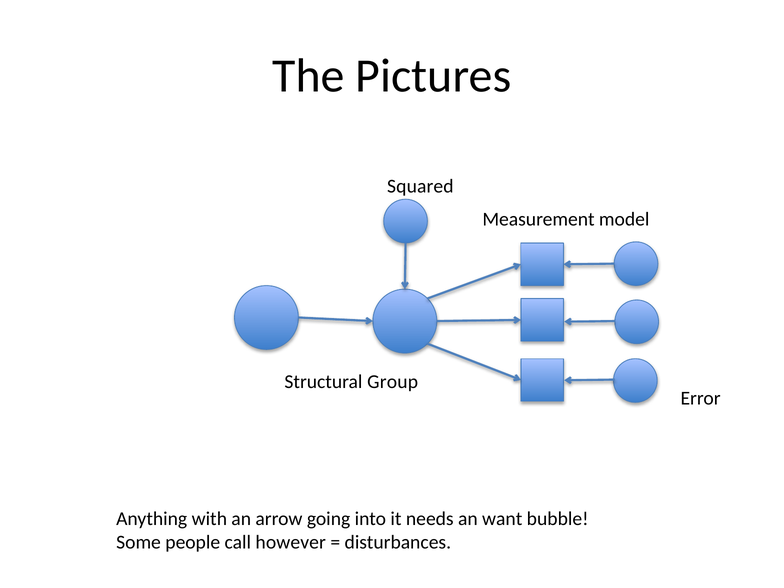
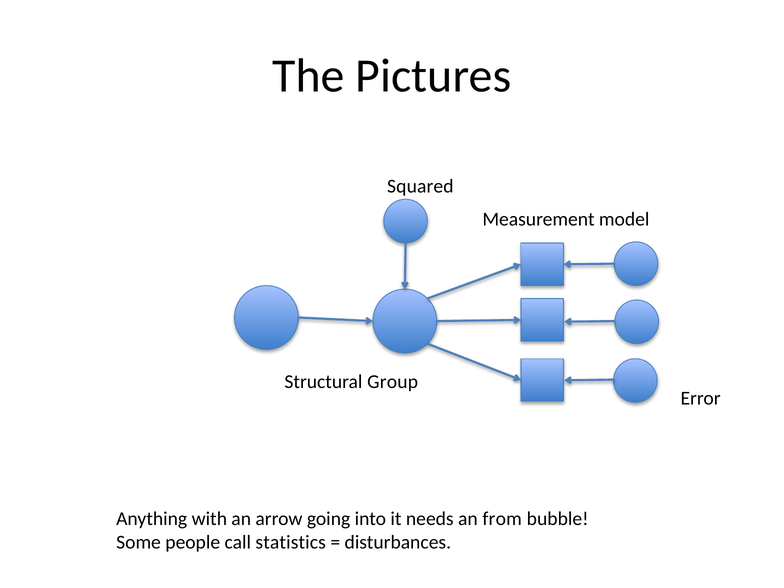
want: want -> from
however: however -> statistics
